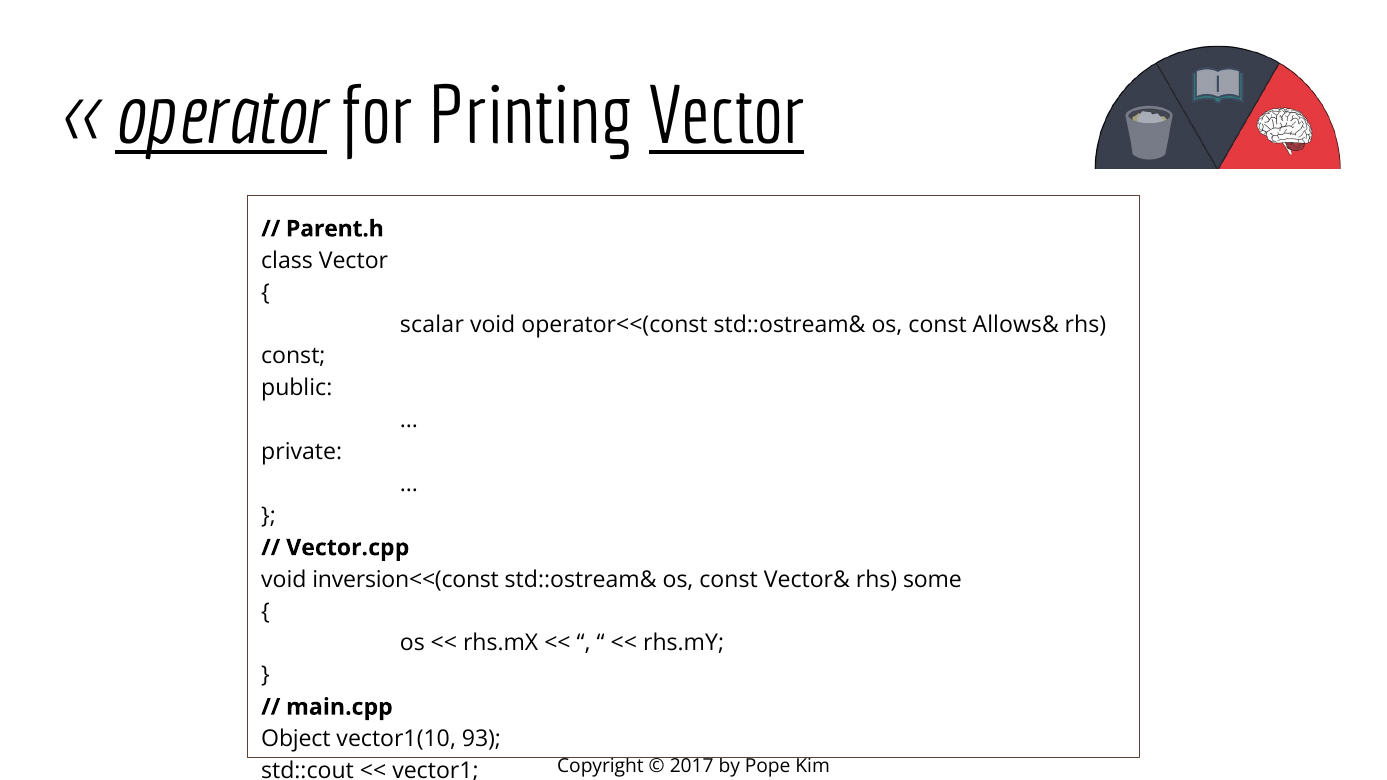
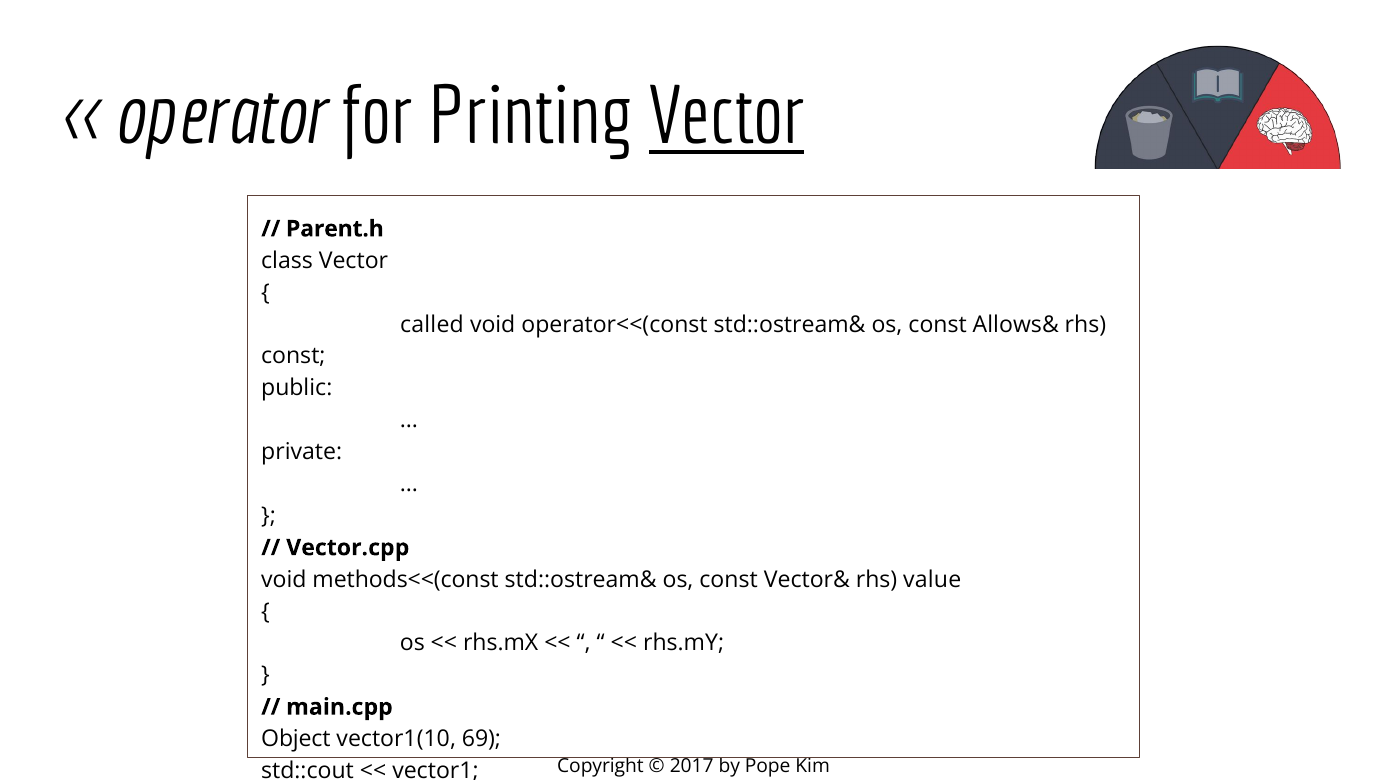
operator underline: present -> none
scalar: scalar -> called
inversion<<(const: inversion<<(const -> methods<<(const
some: some -> value
93: 93 -> 69
